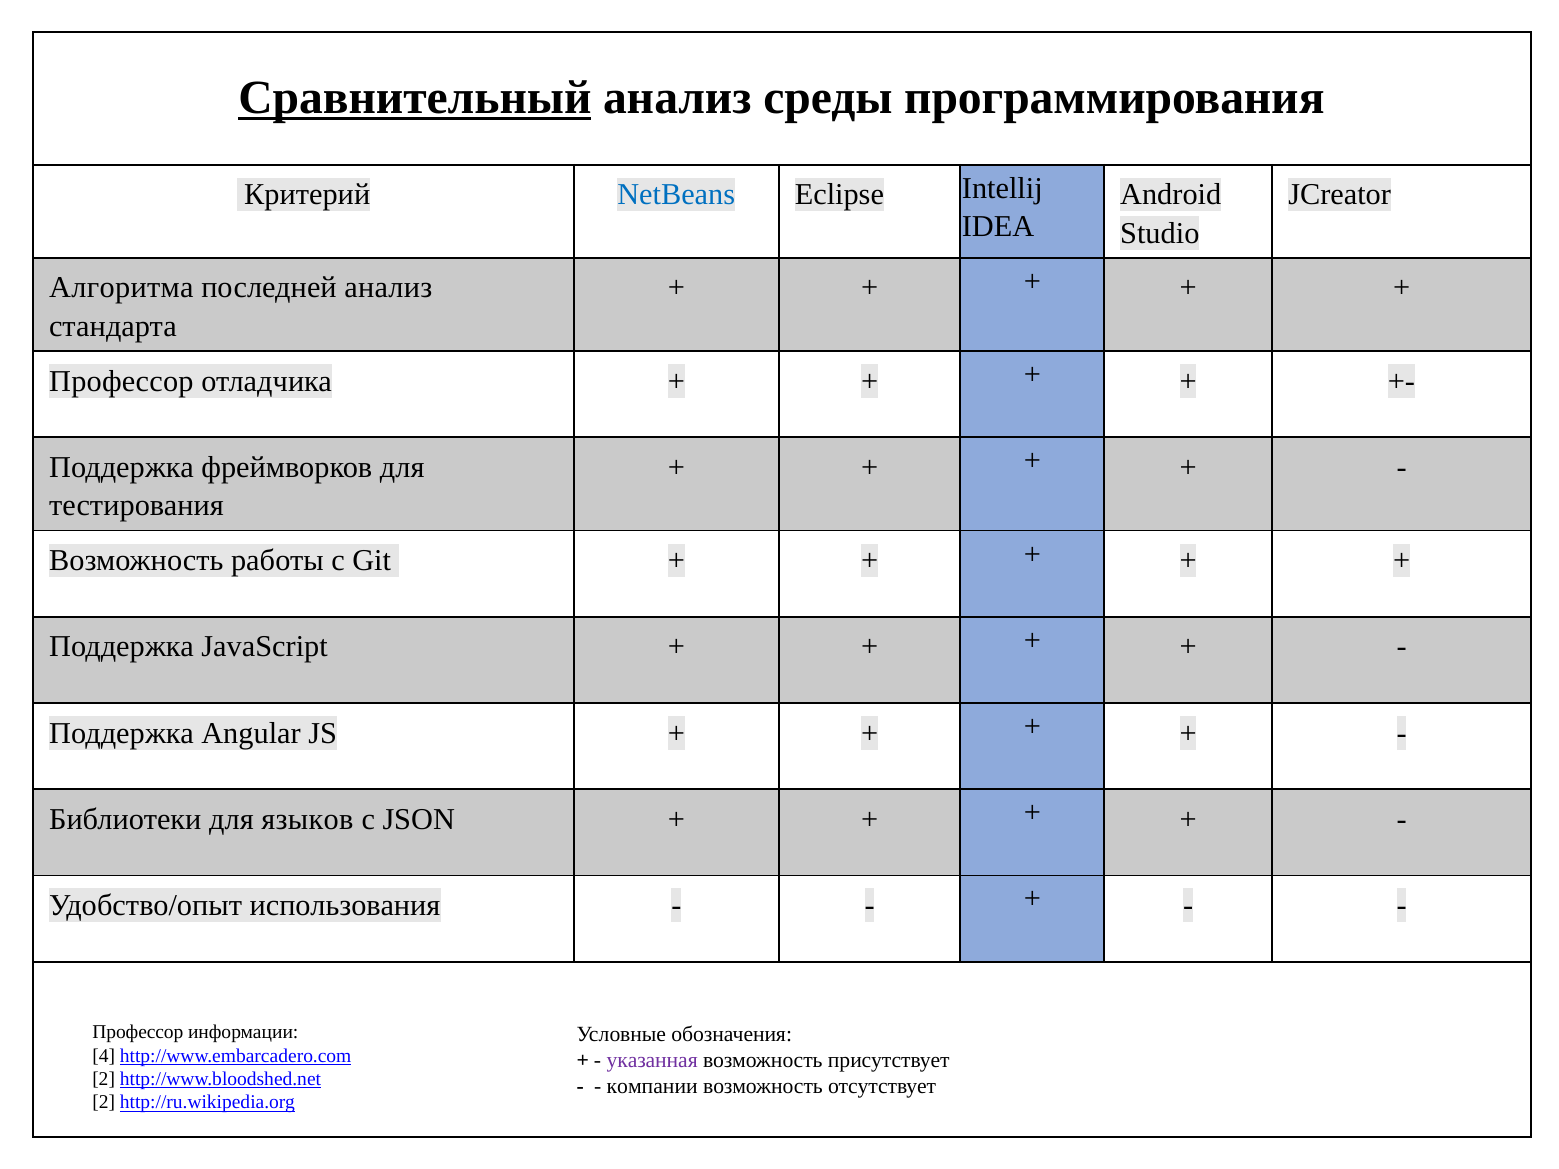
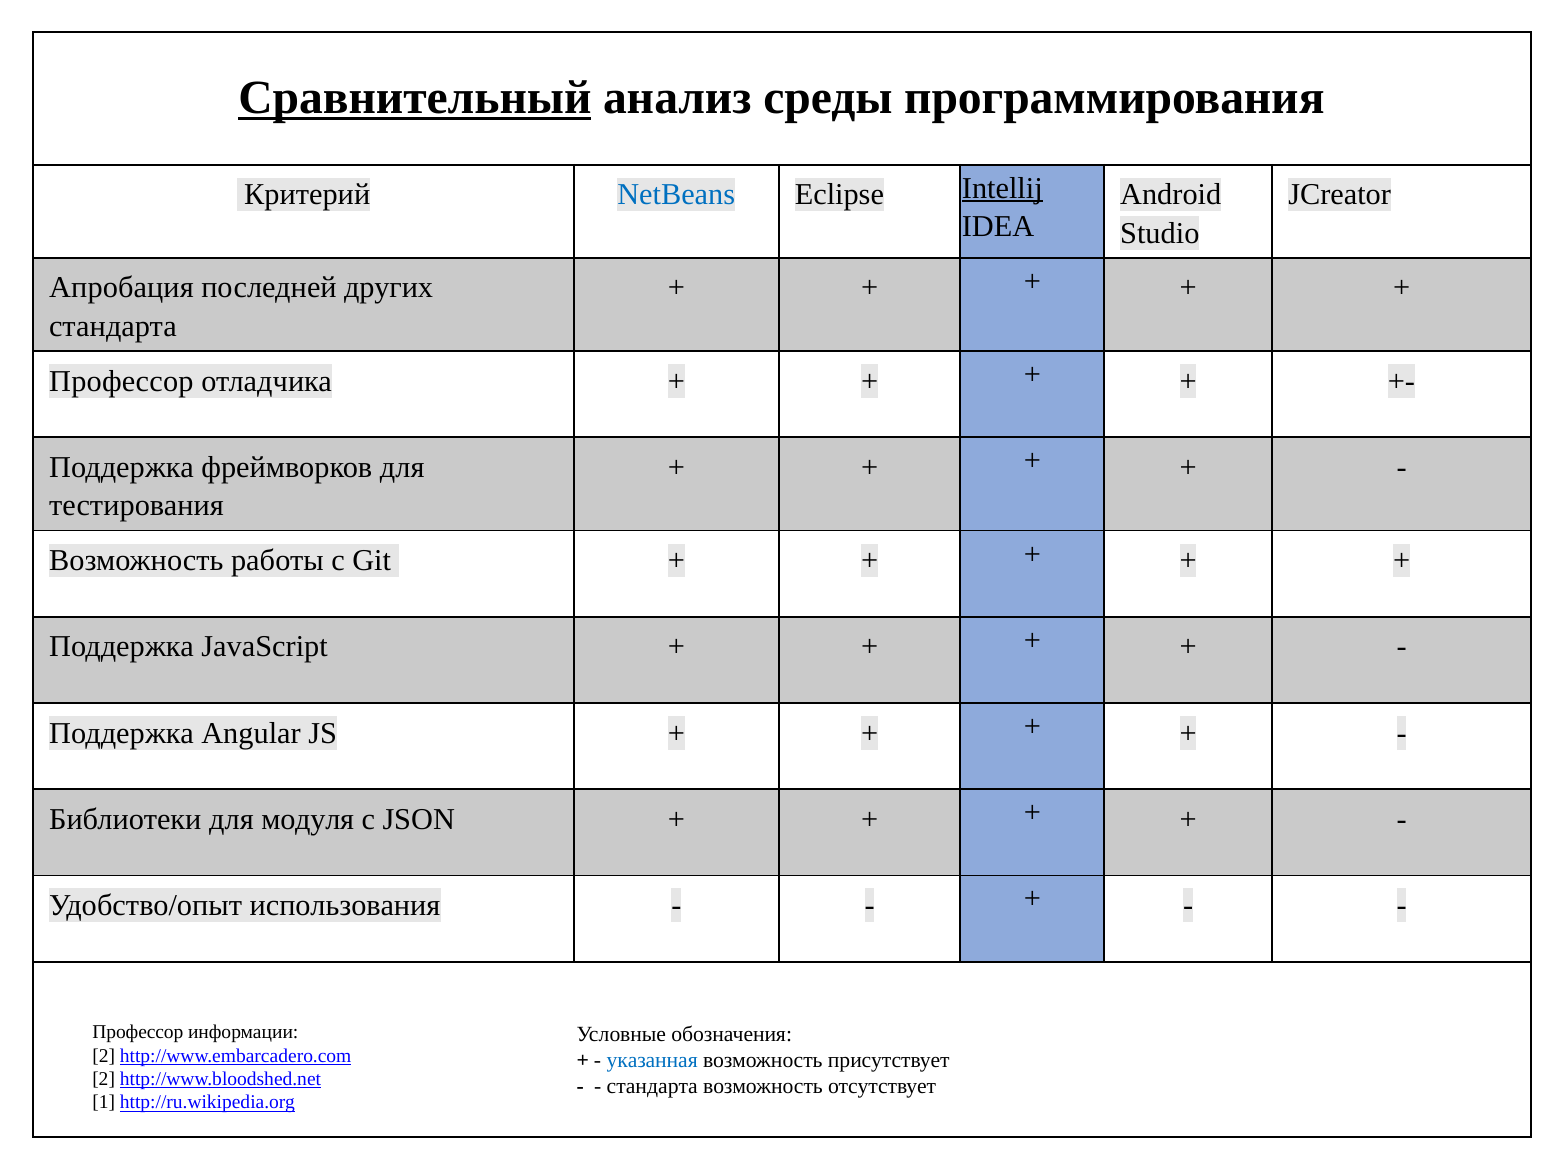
Intellij underline: none -> present
Алгоритма: Алгоритма -> Апробация
последней анализ: анализ -> других
языков: языков -> модуля
4 at (104, 1056): 4 -> 2
указанная colour: purple -> blue
компании at (652, 1087): компании -> стандарта
2 at (104, 1103): 2 -> 1
